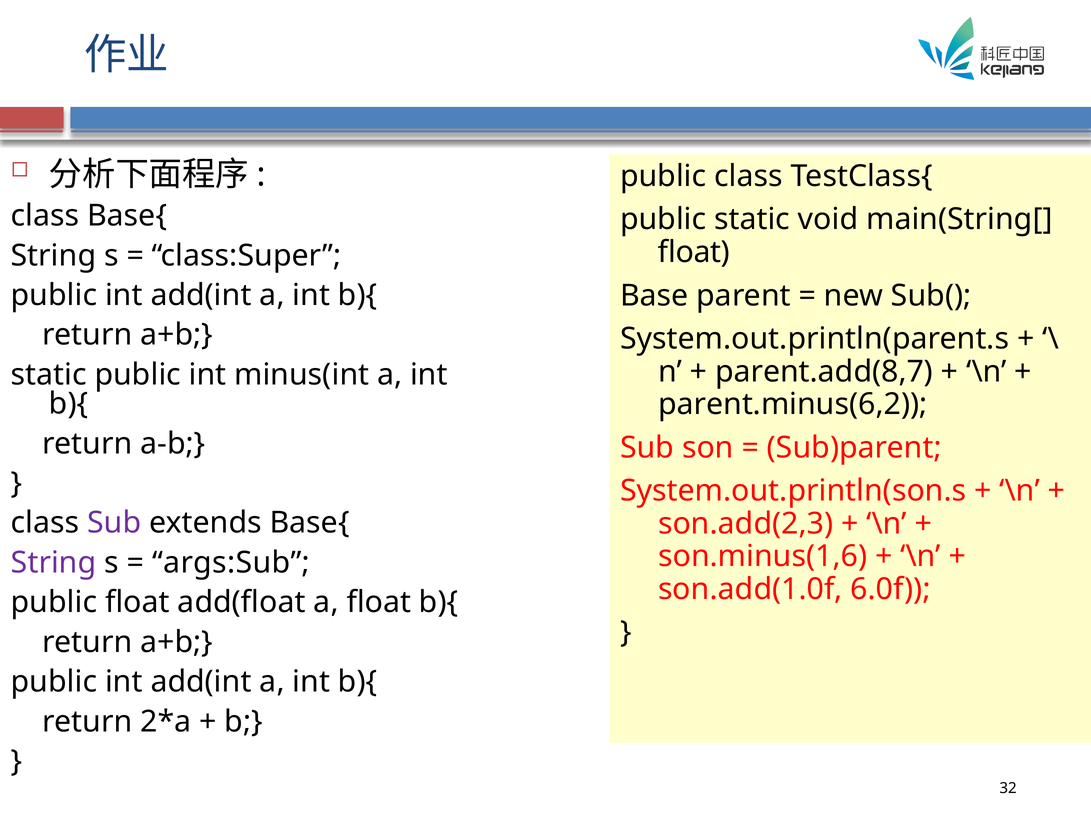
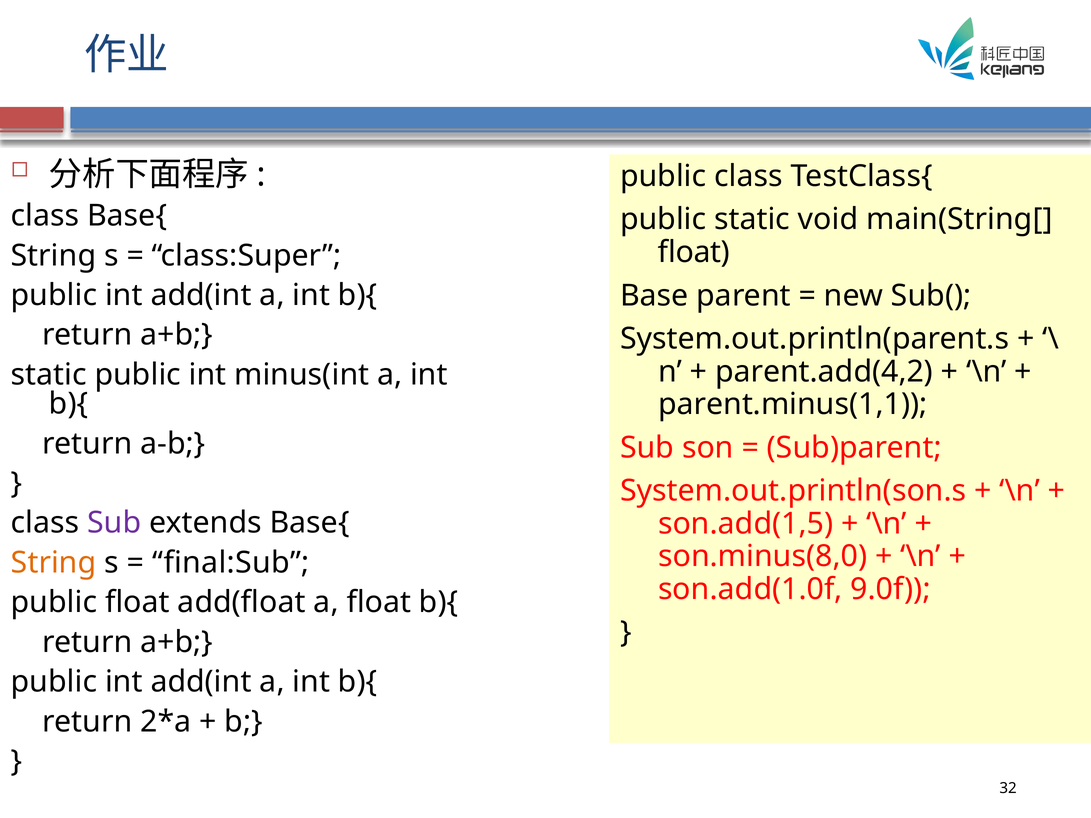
parent.add(8,7: parent.add(8,7 -> parent.add(4,2
parent.minus(6,2: parent.minus(6,2 -> parent.minus(1,1
son.add(2,3: son.add(2,3 -> son.add(1,5
son.minus(1,6: son.minus(1,6 -> son.minus(8,0
String at (54, 563) colour: purple -> orange
args:Sub: args:Sub -> final:Sub
6.0f: 6.0f -> 9.0f
